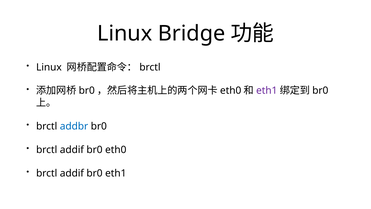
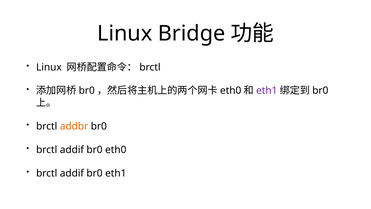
addbr colour: blue -> orange
